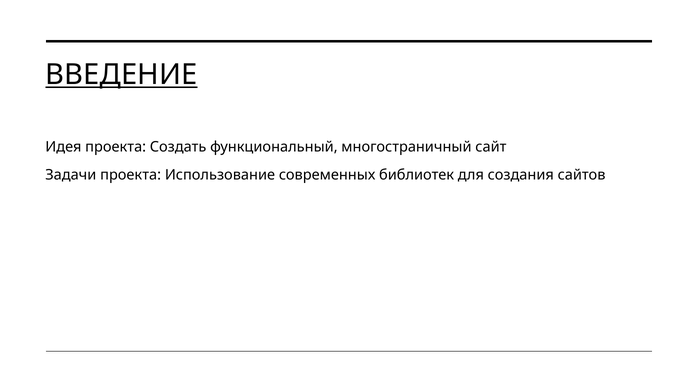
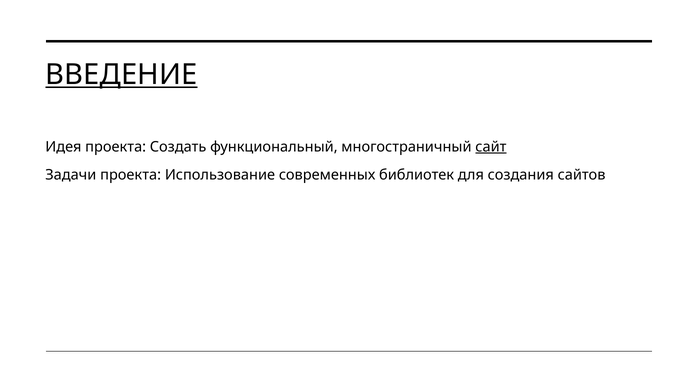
сайт underline: none -> present
